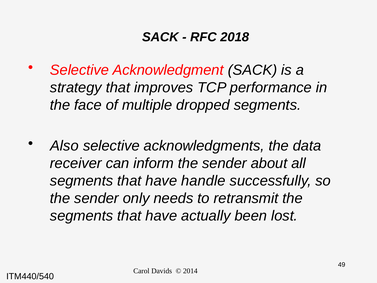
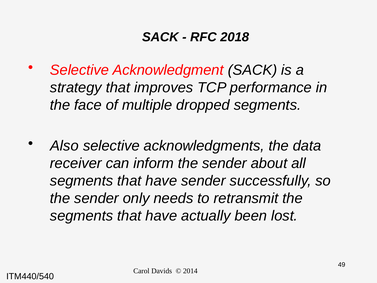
have handle: handle -> sender
